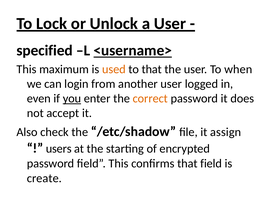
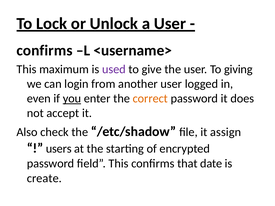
specified at (45, 51): specified -> confirms
<username> underline: present -> none
used colour: orange -> purple
to that: that -> give
when: when -> giving
that field: field -> date
